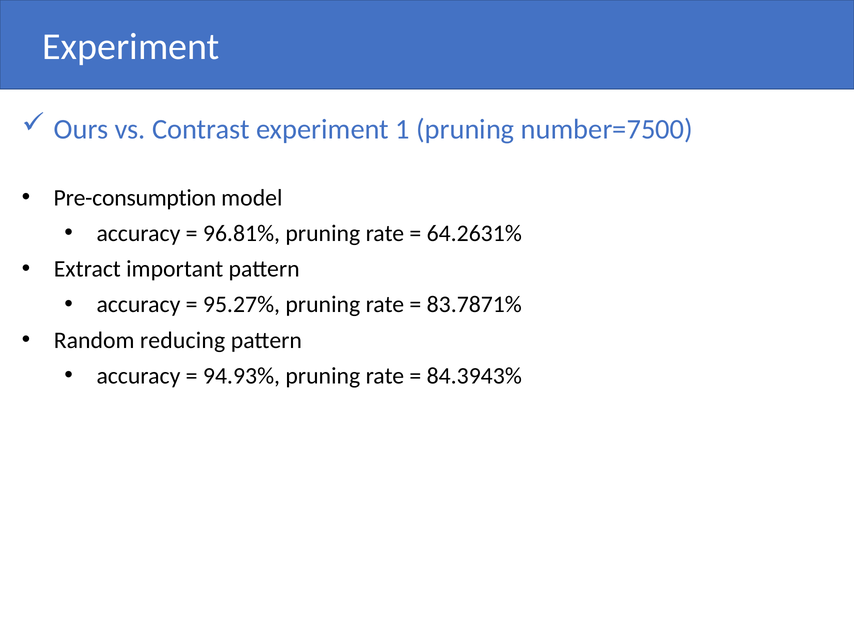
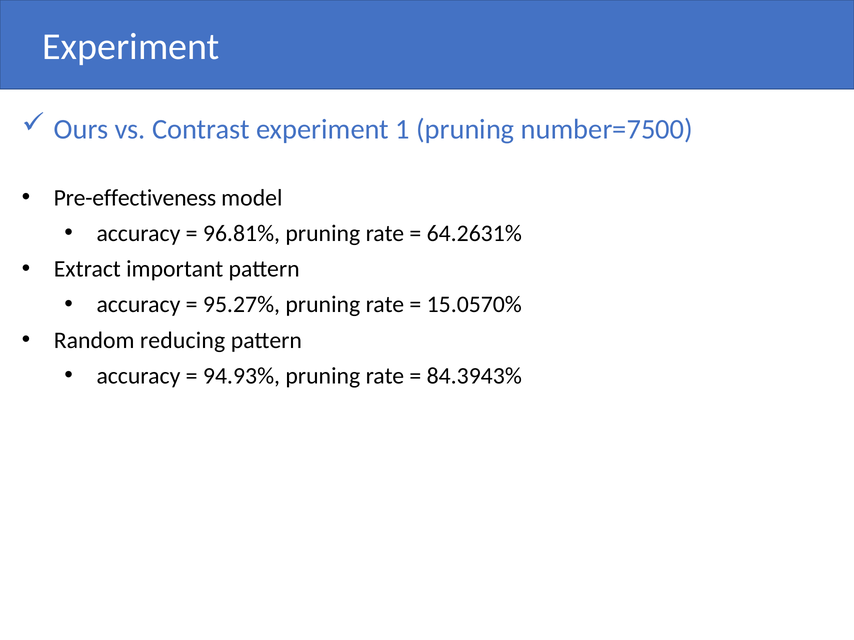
Pre-consumption: Pre-consumption -> Pre-effectiveness
83.7871%: 83.7871% -> 15.0570%
